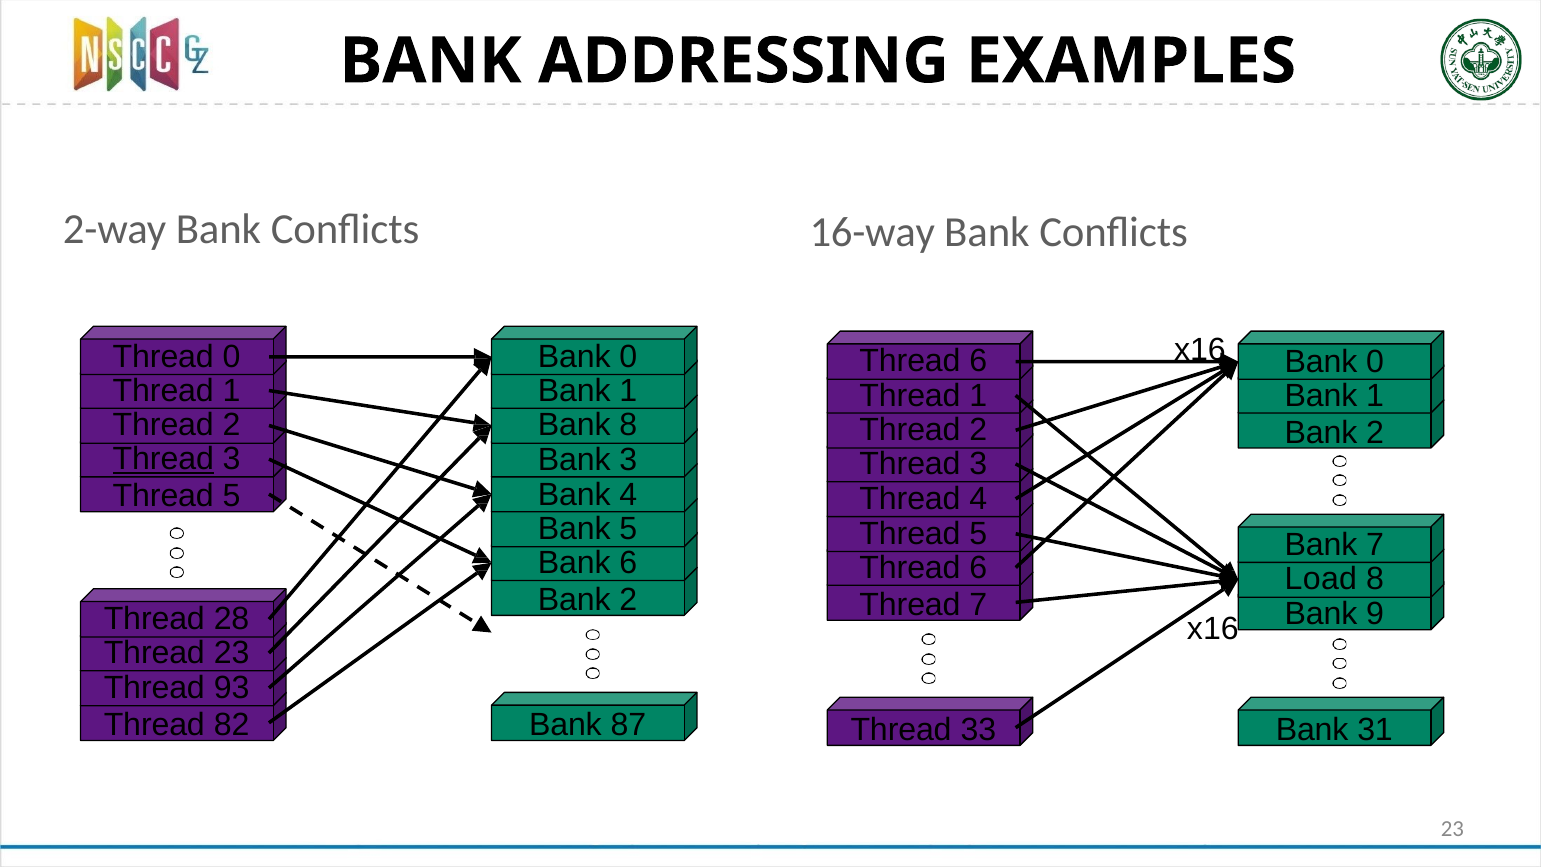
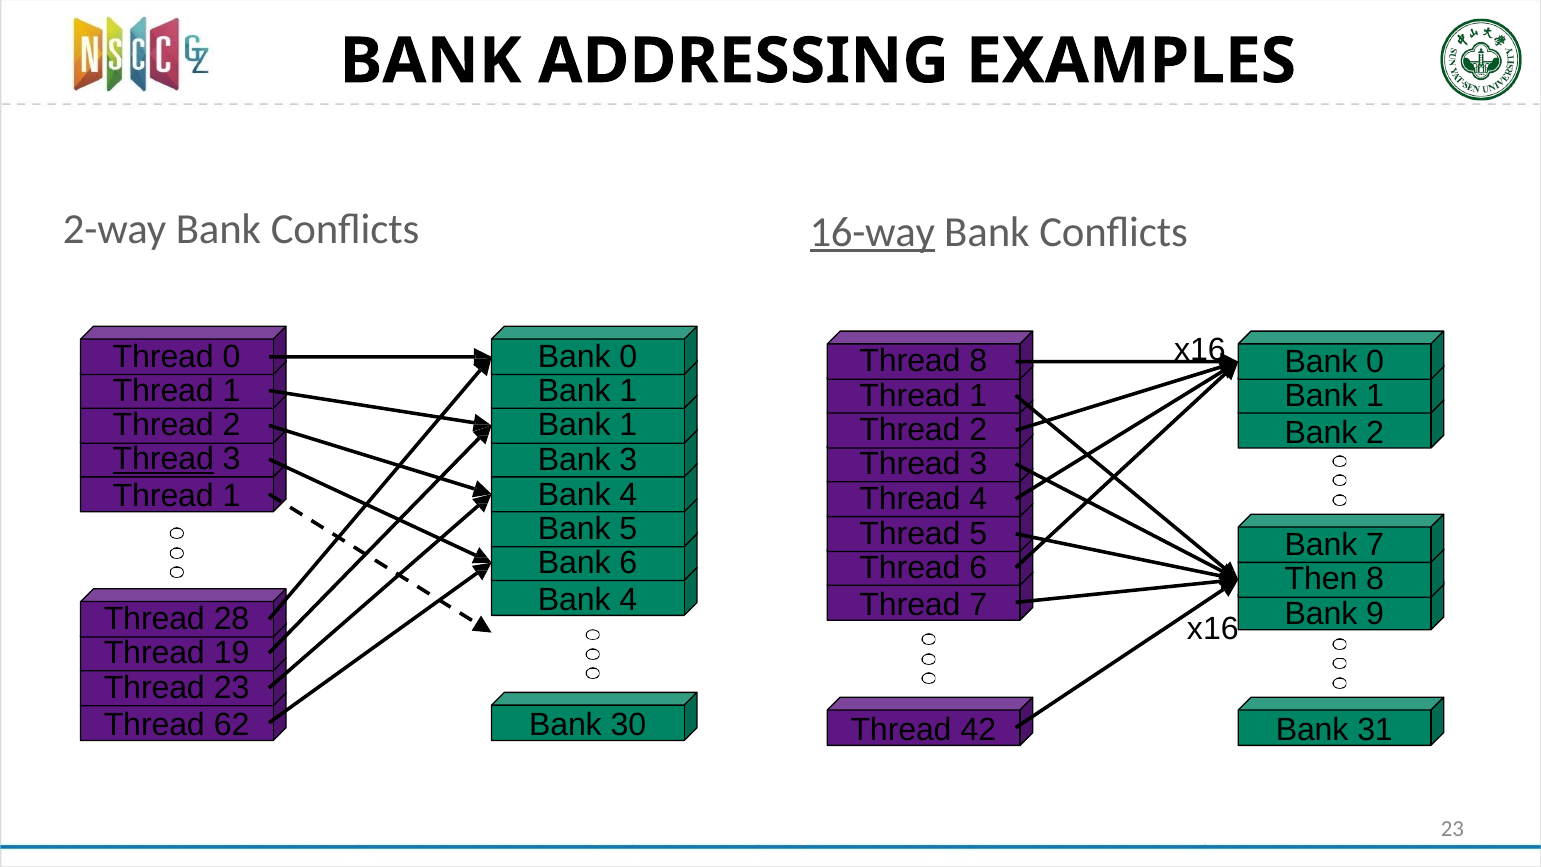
16-way underline: none -> present
6 at (978, 361): 6 -> 8
8 at (628, 425): 8 -> 1
5 at (232, 496): 5 -> 1
Load: Load -> Then
2 at (628, 600): 2 -> 4
Thread 23: 23 -> 19
Thread 93: 93 -> 23
82: 82 -> 62
87: 87 -> 30
33: 33 -> 42
